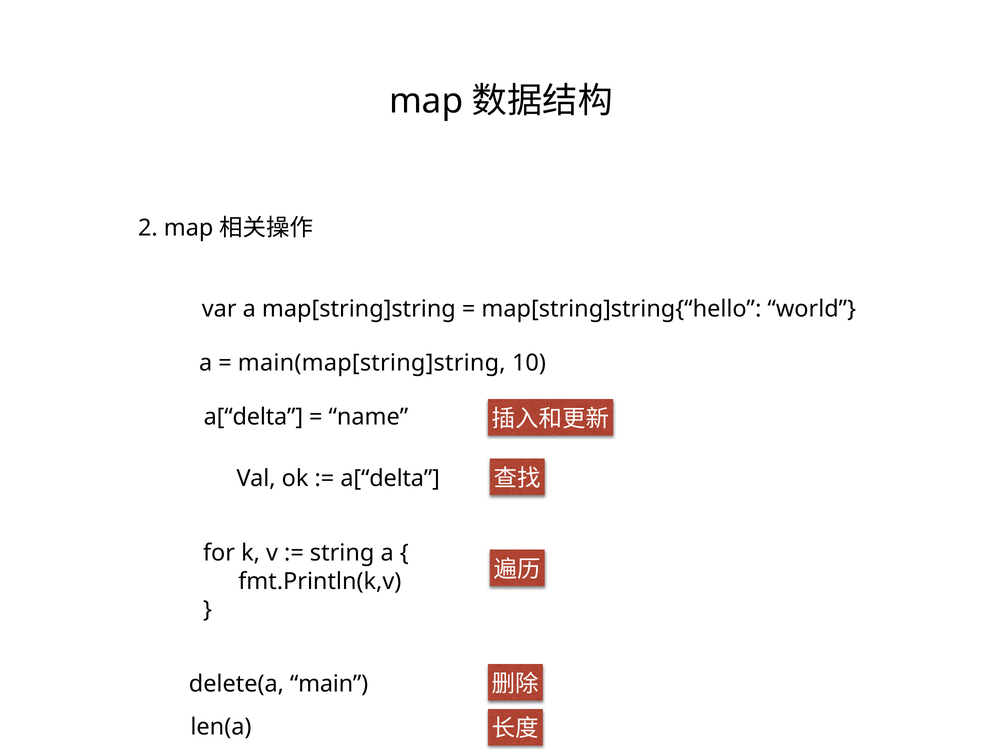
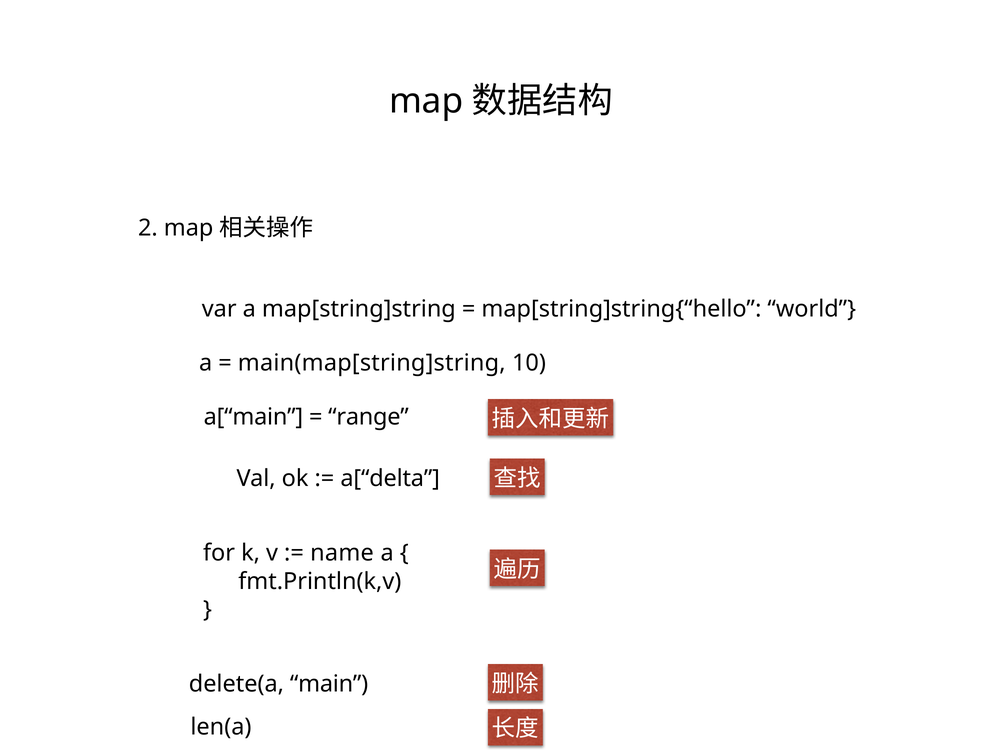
a[“delta at (253, 417): a[“delta -> a[“main
name: name -> range
string: string -> name
